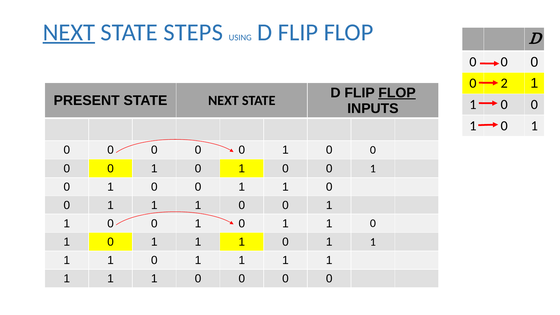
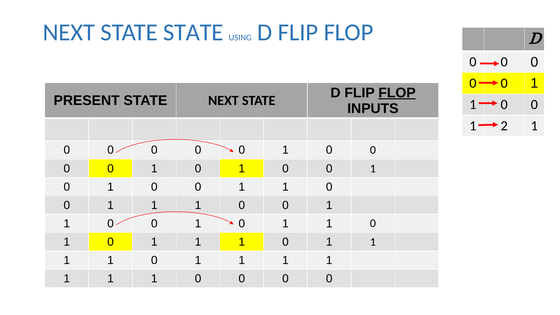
NEXT at (69, 32) underline: present -> none
STATE STEPS: STEPS -> STATE
2 at (504, 83): 2 -> 0
0 at (504, 126): 0 -> 2
